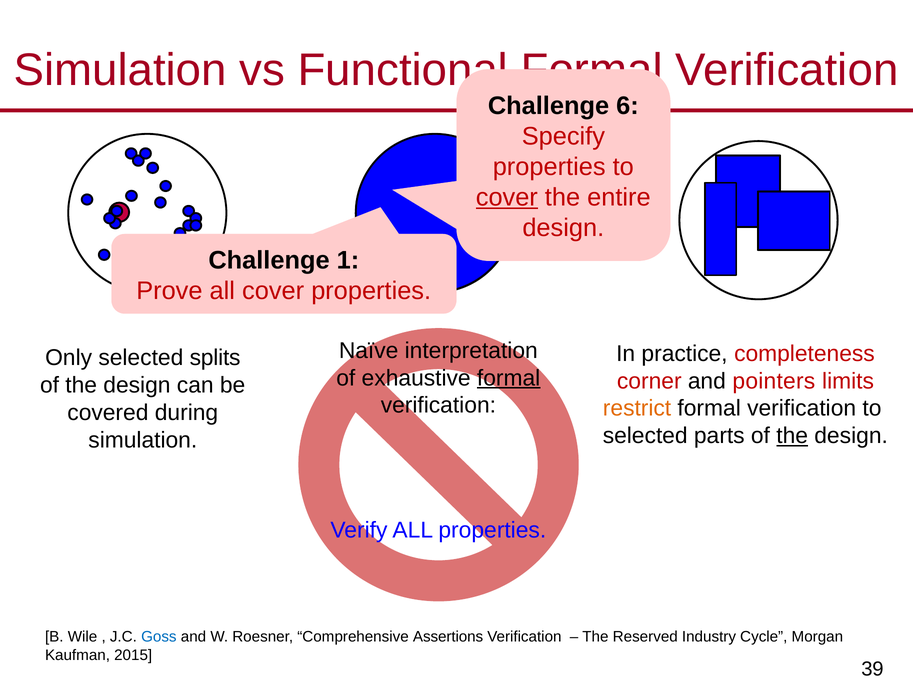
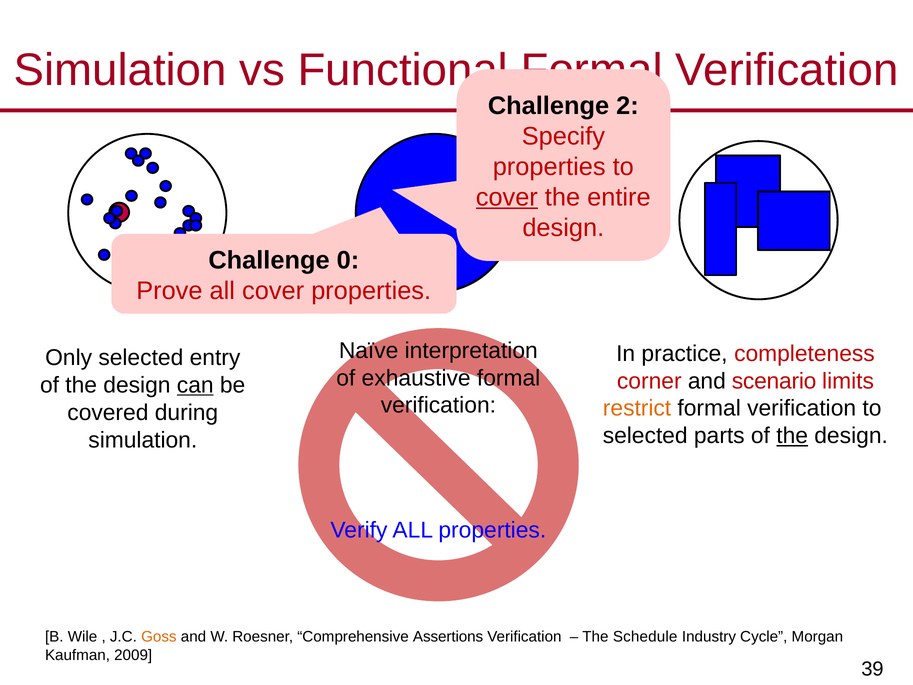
6: 6 -> 2
1: 1 -> 0
splits: splits -> entry
formal at (509, 378) underline: present -> none
pointers: pointers -> scenario
can underline: none -> present
Goss colour: blue -> orange
Reserved: Reserved -> Schedule
2015: 2015 -> 2009
